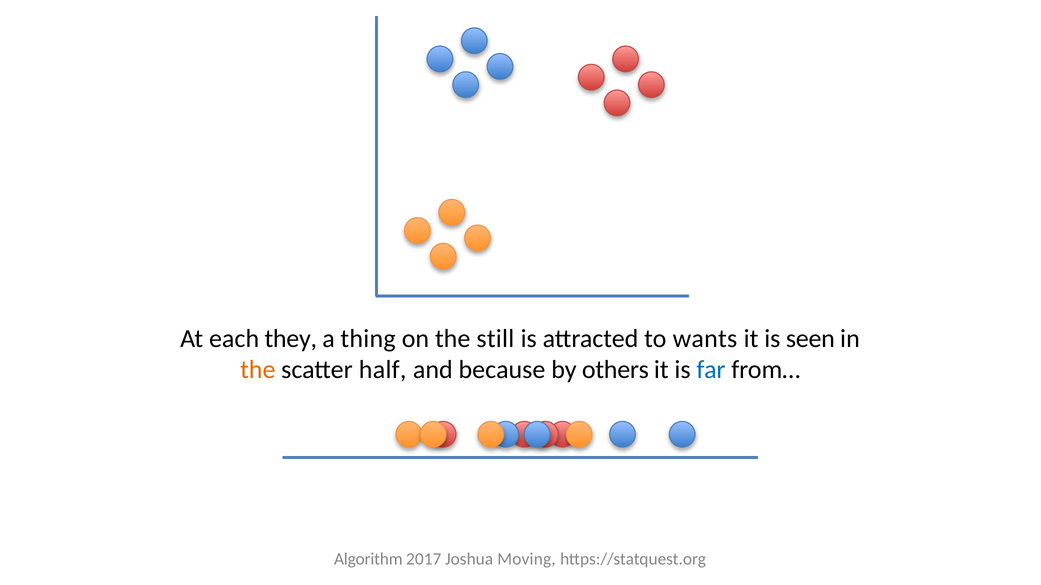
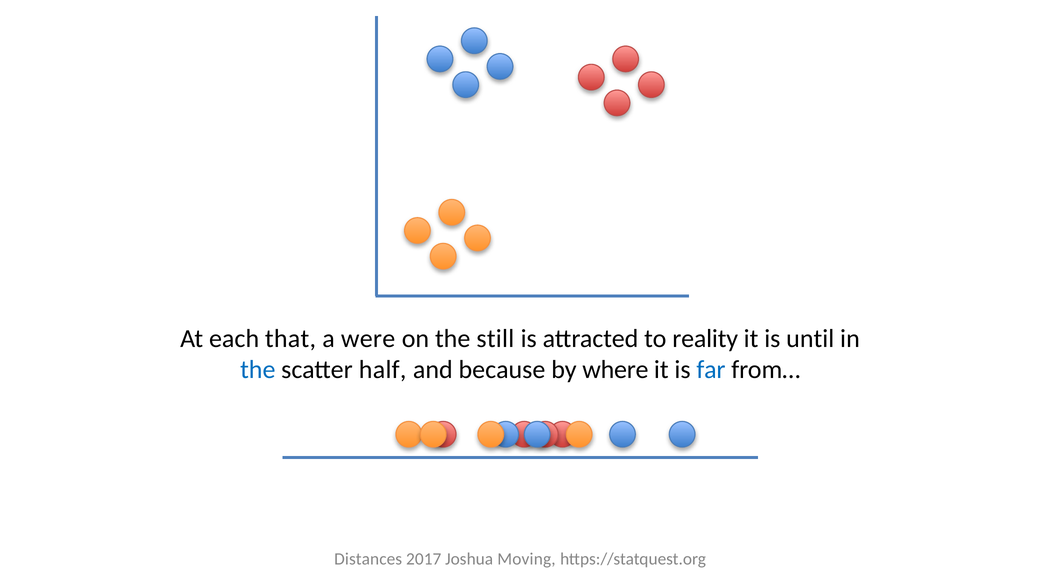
they: they -> that
thing: thing -> were
wants: wants -> reality
seen: seen -> until
the at (258, 370) colour: orange -> blue
others: others -> where
Algorithm: Algorithm -> Distances
